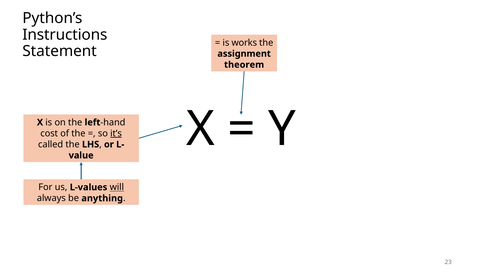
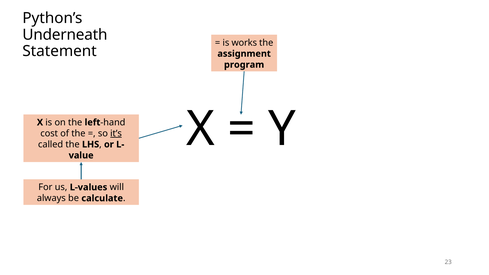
Instructions: Instructions -> Underneath
theorem: theorem -> program
will underline: present -> none
anything: anything -> calculate
